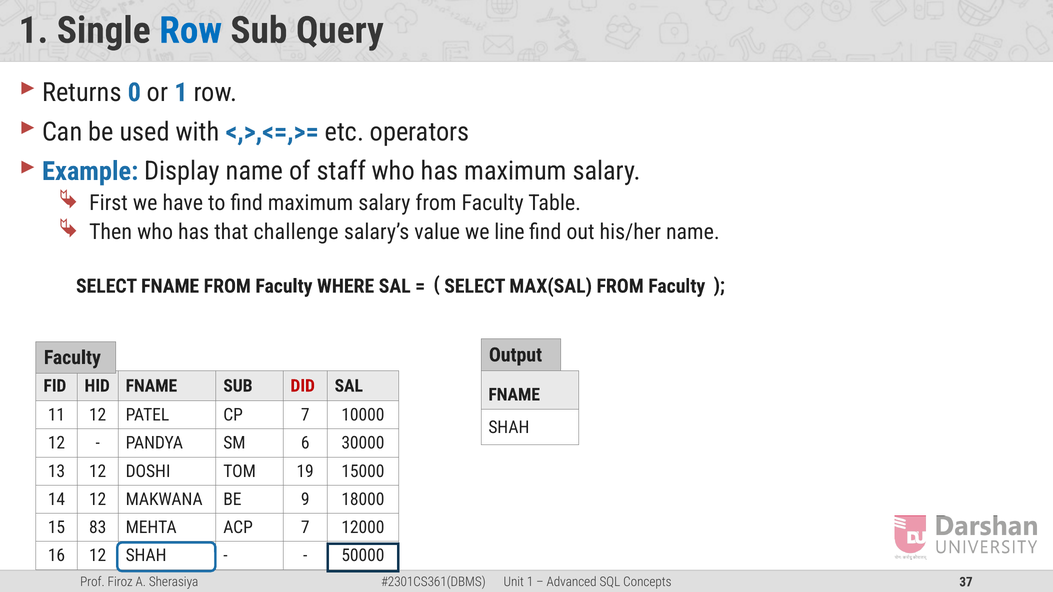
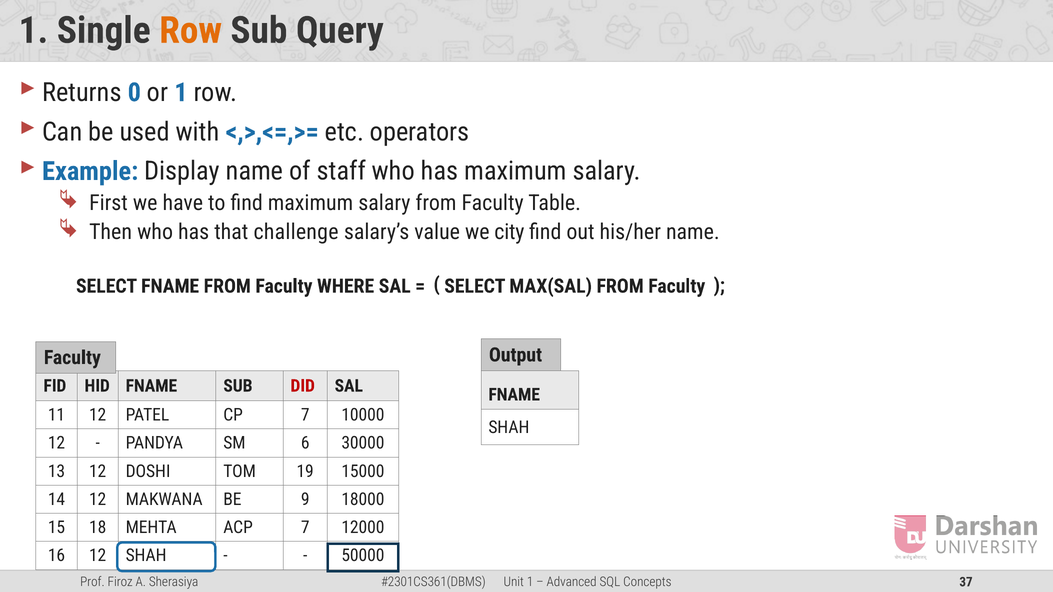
Row at (191, 30) colour: blue -> orange
line: line -> city
83: 83 -> 18
